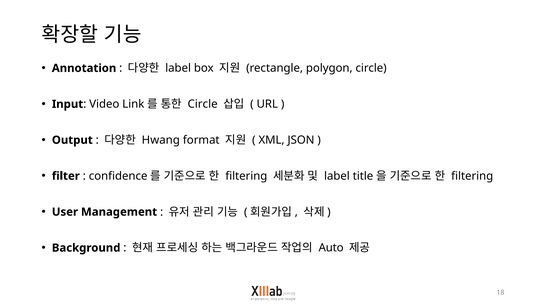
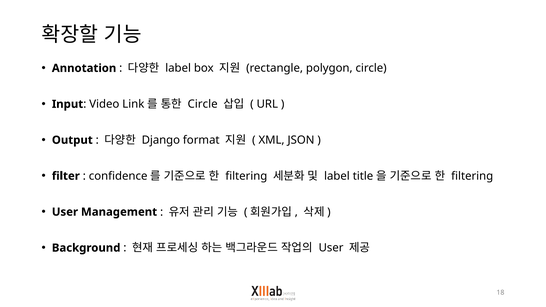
Hwang: Hwang -> Django
Auto at (331, 248): Auto -> User
